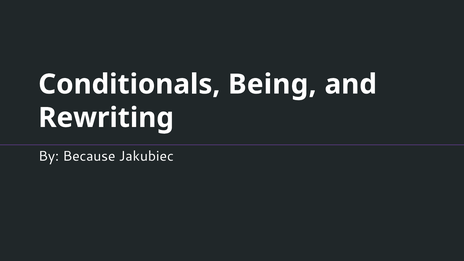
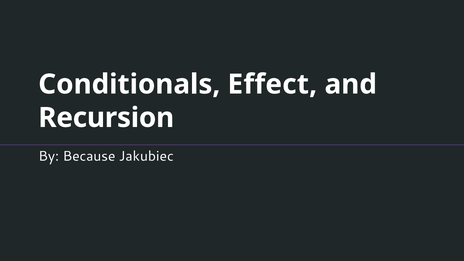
Being: Being -> Effect
Rewriting: Rewriting -> Recursion
